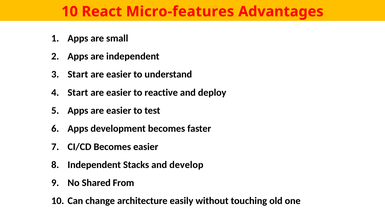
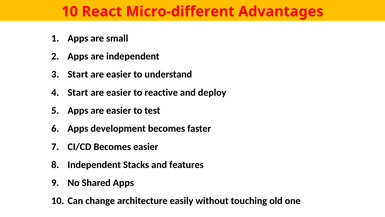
Micro-features: Micro-features -> Micro-different
develop: develop -> features
Shared From: From -> Apps
